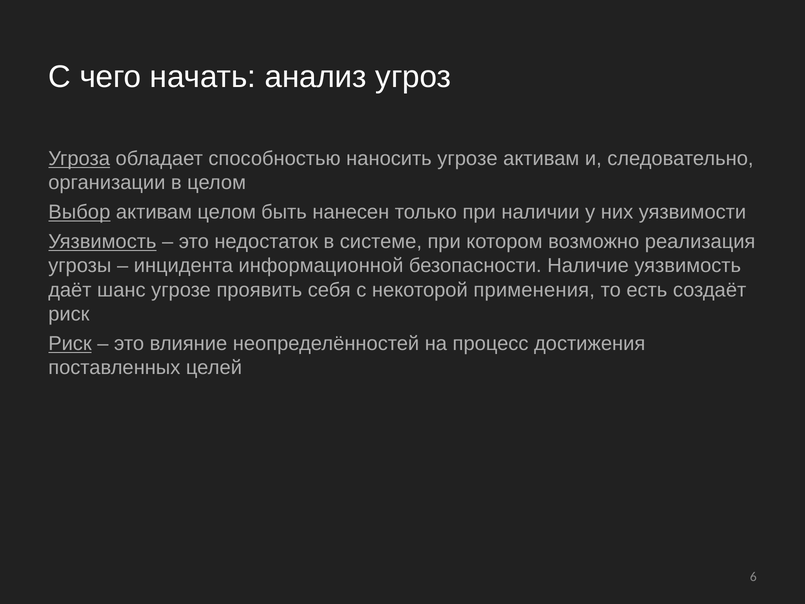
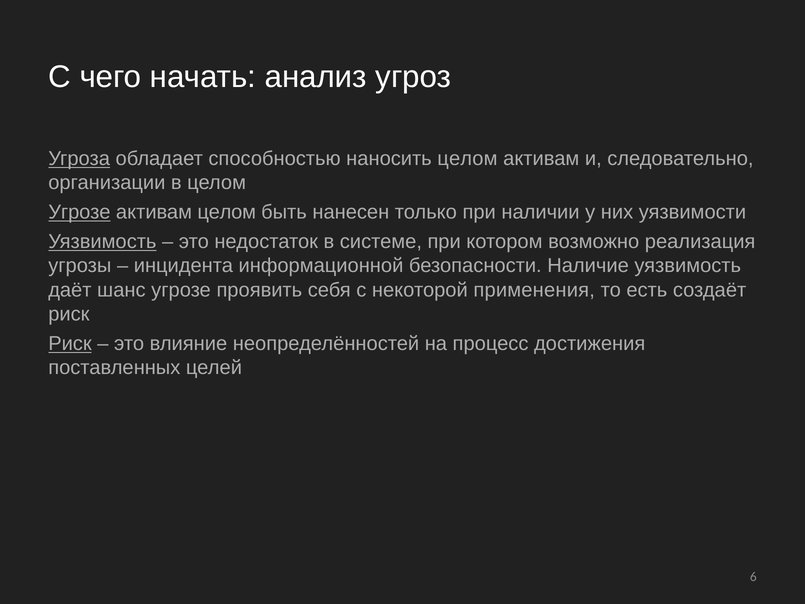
наносить угрозе: угрозе -> целом
Выбор at (79, 212): Выбор -> Угрозе
